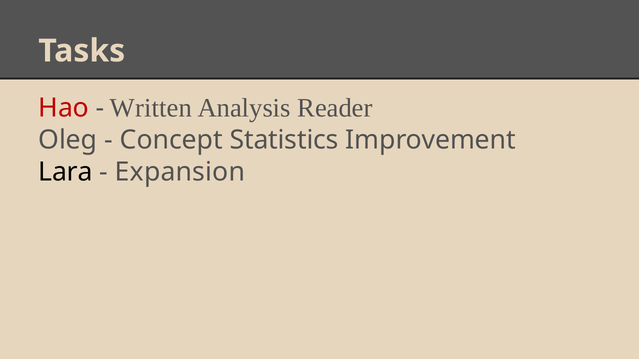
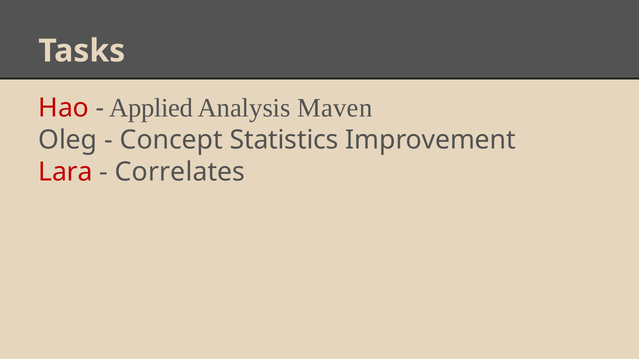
Written: Written -> Applied
Reader: Reader -> Maven
Lara colour: black -> red
Expansion: Expansion -> Correlates
